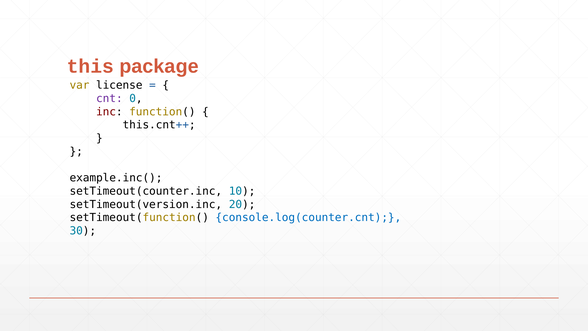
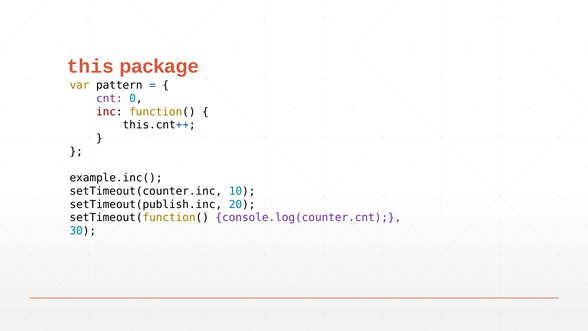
license: license -> pattern
setTimeout(version.inc: setTimeout(version.inc -> setTimeout(publish.inc
console.log(counter.cnt colour: blue -> purple
